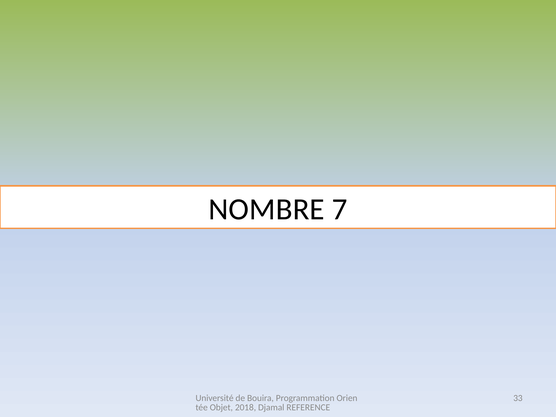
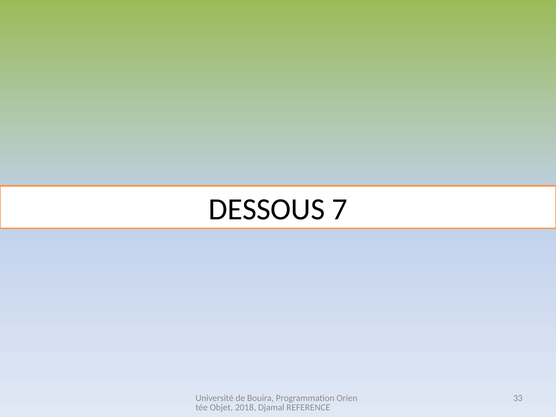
NOMBRE: NOMBRE -> DESSOUS
